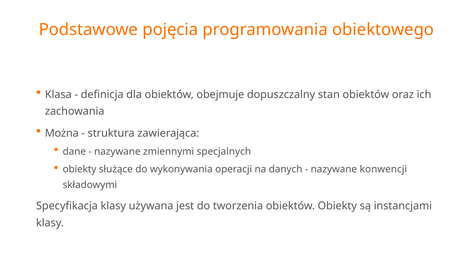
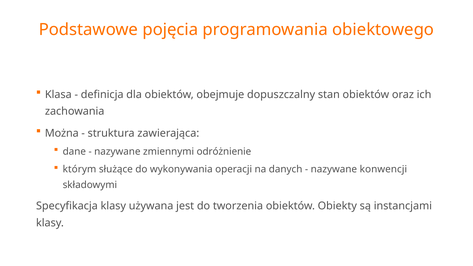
specjalnych: specjalnych -> odróżnienie
obiekty at (80, 169): obiekty -> którym
